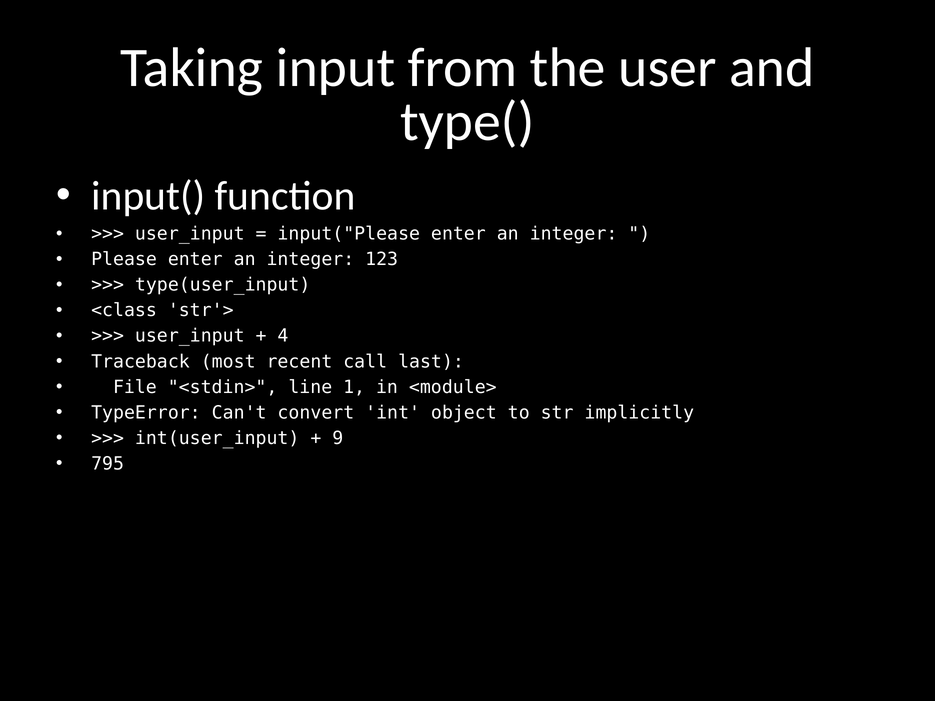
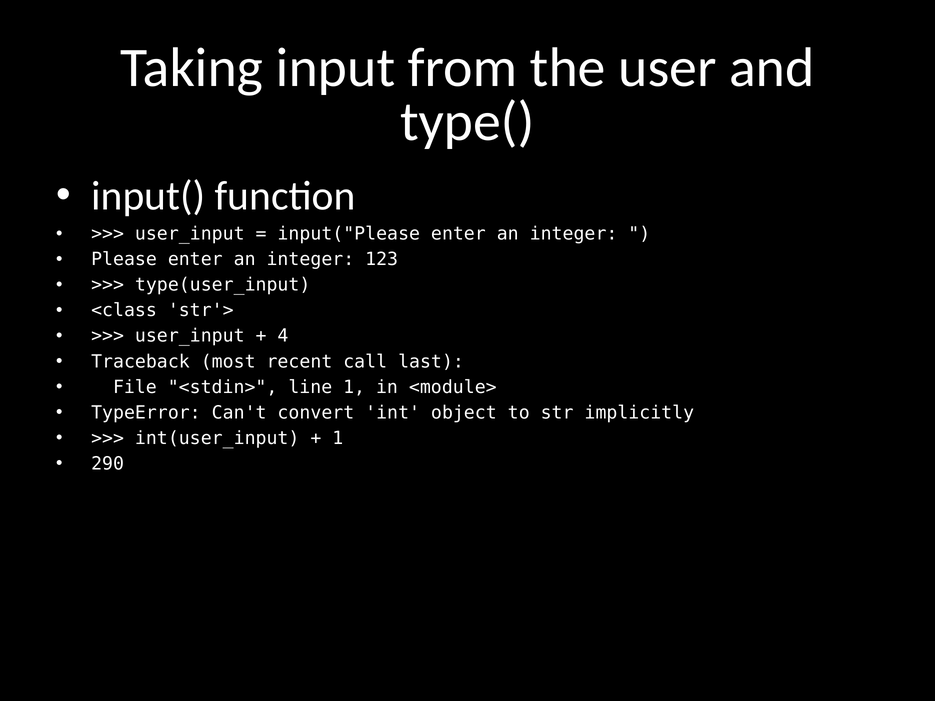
9 at (338, 438): 9 -> 1
795: 795 -> 290
